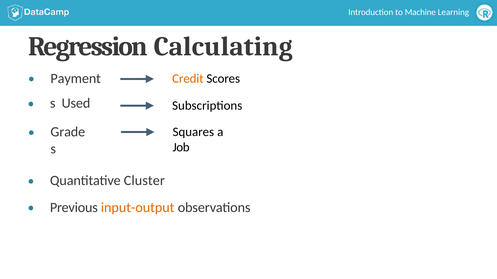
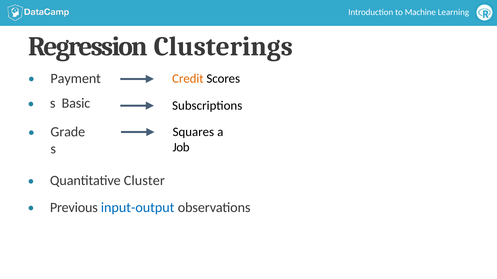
Calculating: Calculating -> Clusterings
Used: Used -> Basic
input-output colour: orange -> blue
